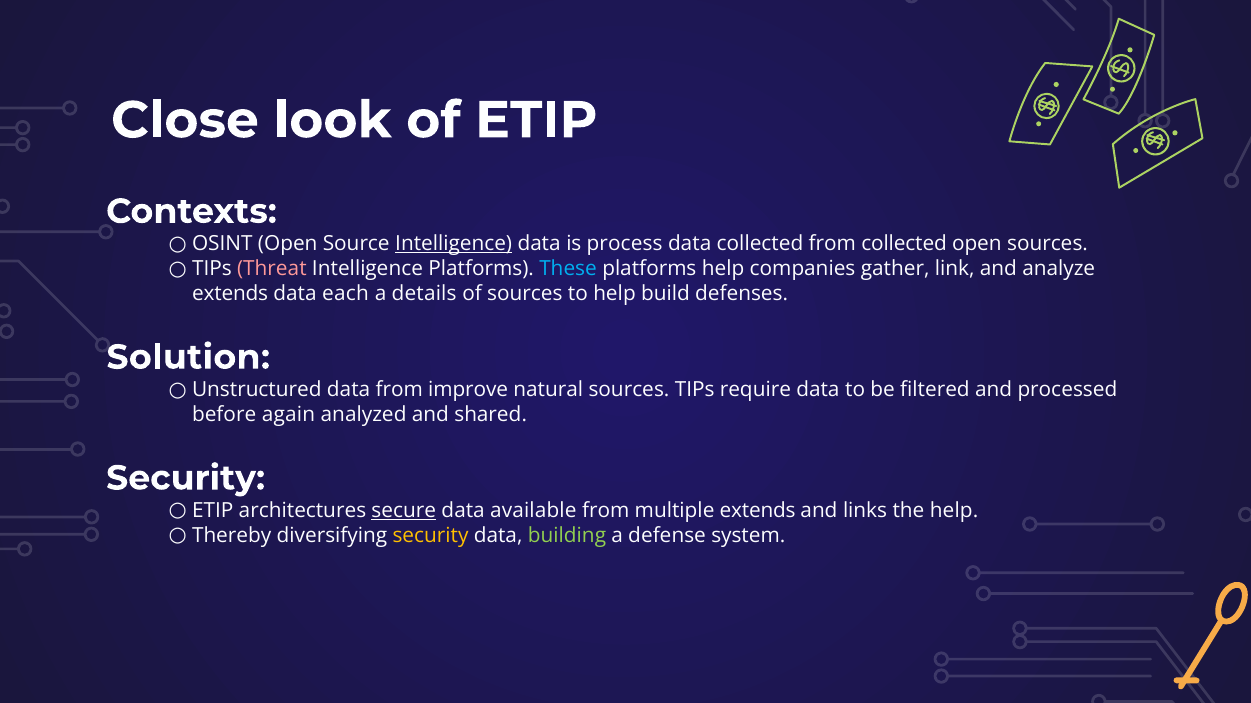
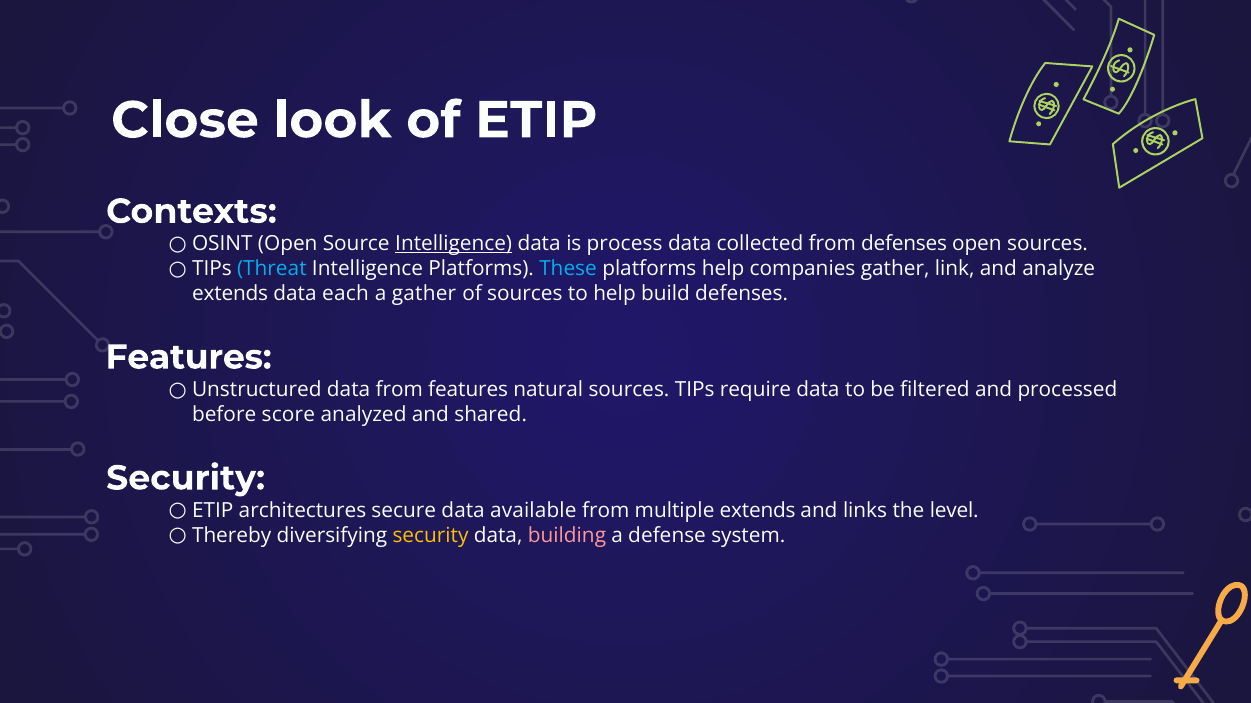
from collected: collected -> defenses
Threat colour: pink -> light blue
a details: details -> gather
Solution at (188, 358): Solution -> Features
from improve: improve -> features
again: again -> score
secure underline: present -> none
the help: help -> level
building colour: light green -> pink
